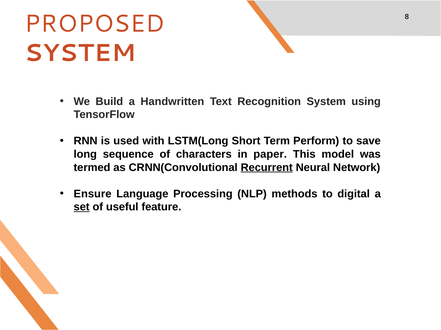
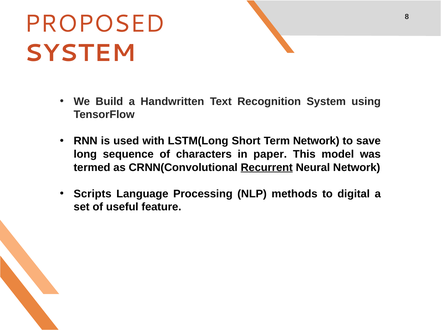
Term Perform: Perform -> Network
Ensure: Ensure -> Scripts
set underline: present -> none
